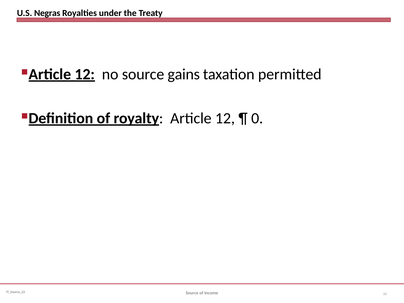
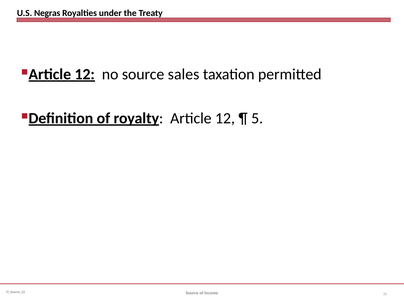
gains: gains -> sales
0: 0 -> 5
